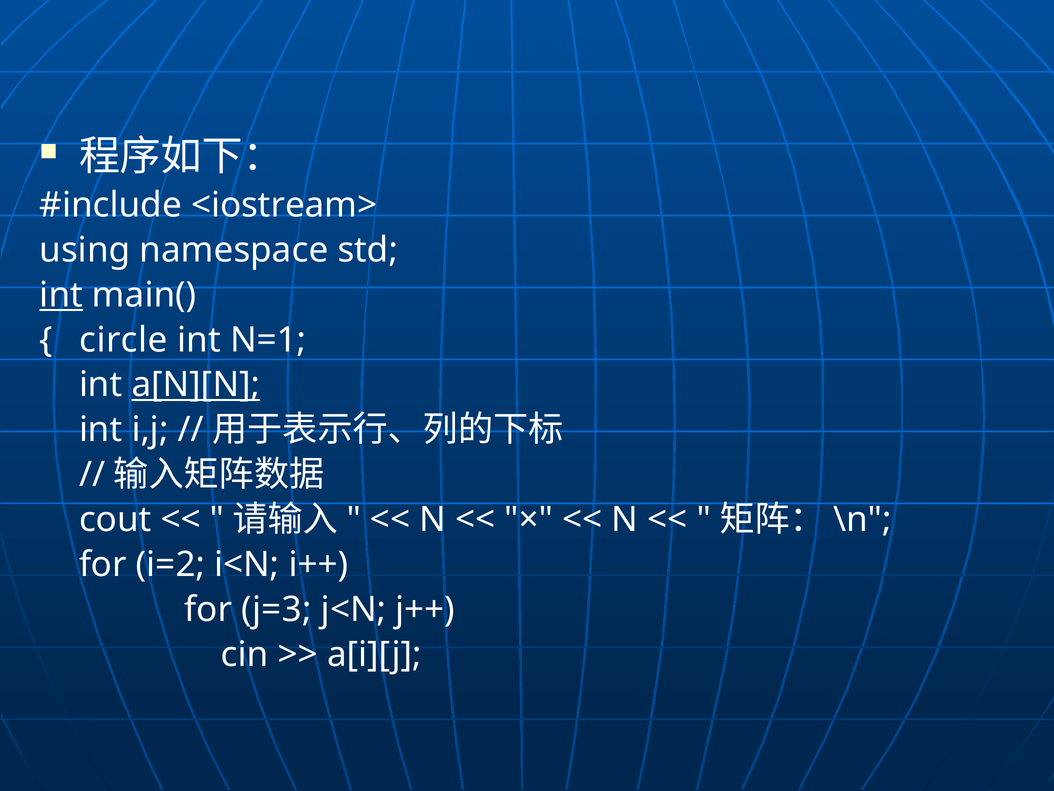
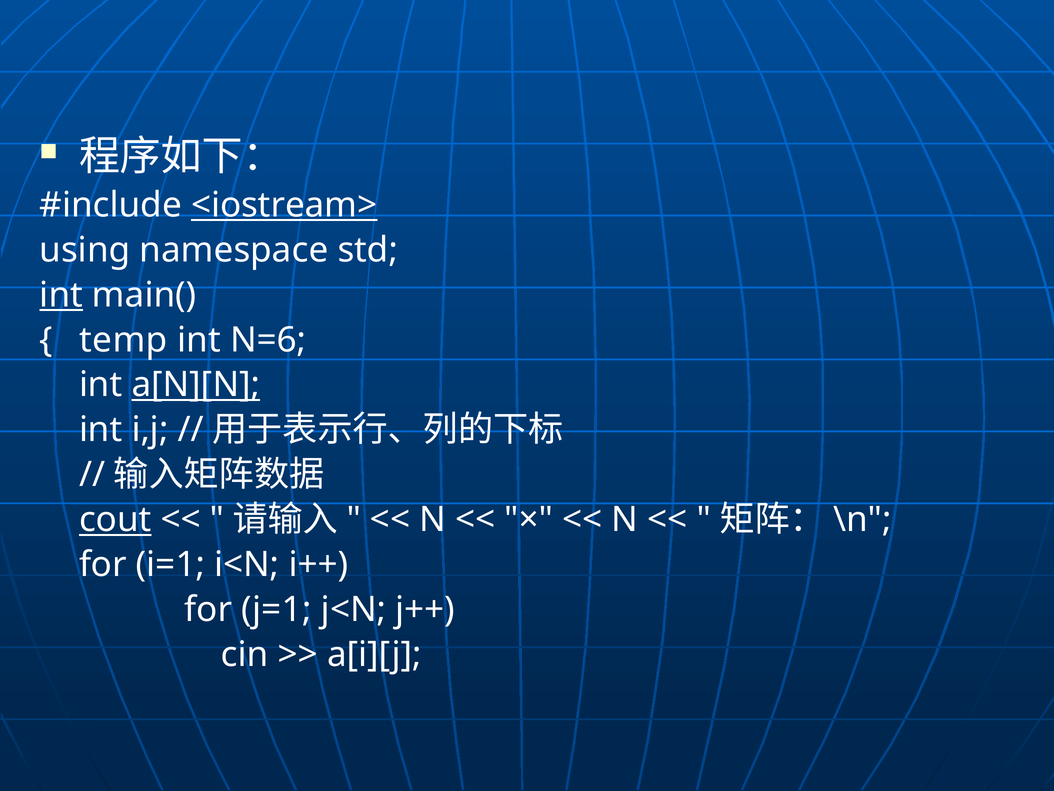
<iostream> underline: none -> present
circle: circle -> temp
N=1: N=1 -> N=6
cout underline: none -> present
i=2: i=2 -> i=1
j=3: j=3 -> j=1
